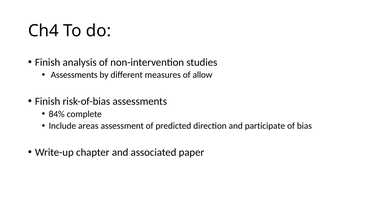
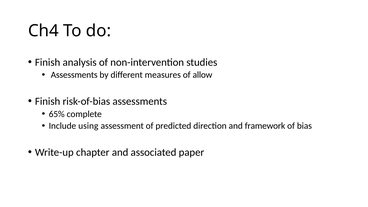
84%: 84% -> 65%
areas: areas -> using
participate: participate -> framework
